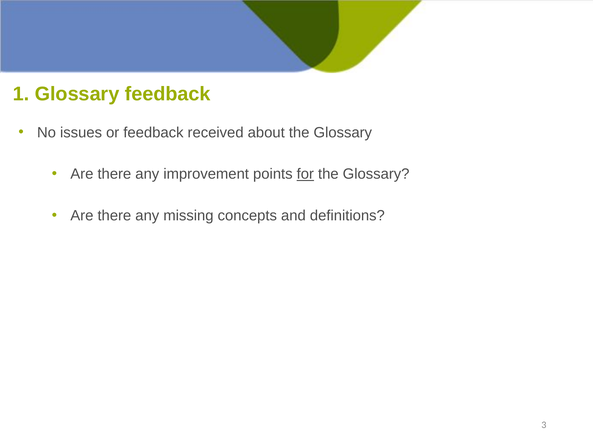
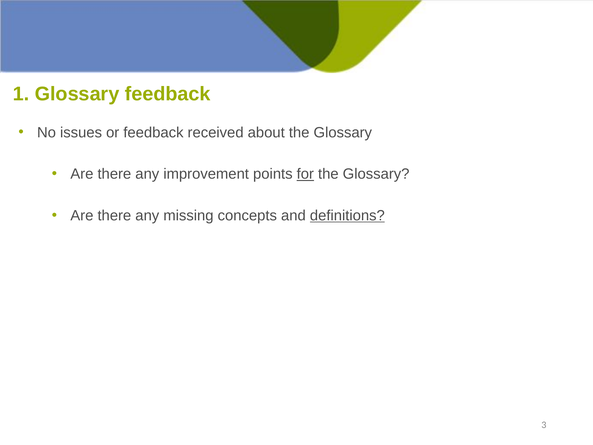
definitions underline: none -> present
